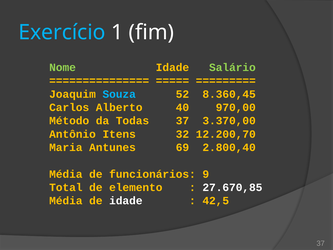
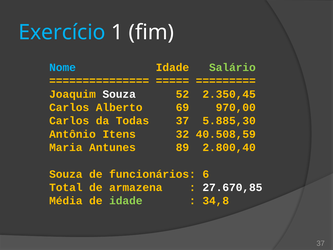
Nome colour: light green -> light blue
Souza at (119, 94) colour: light blue -> white
8.360,45: 8.360,45 -> 2.350,45
40: 40 -> 69
Método at (69, 121): Método -> Carlos
3.370,00: 3.370,00 -> 5.885,30
12.200,70: 12.200,70 -> 40.508,59
69: 69 -> 89
Média at (66, 174): Média -> Souza
9: 9 -> 6
elemento: elemento -> armazena
idade at (126, 201) colour: white -> light green
42,5: 42,5 -> 34,8
